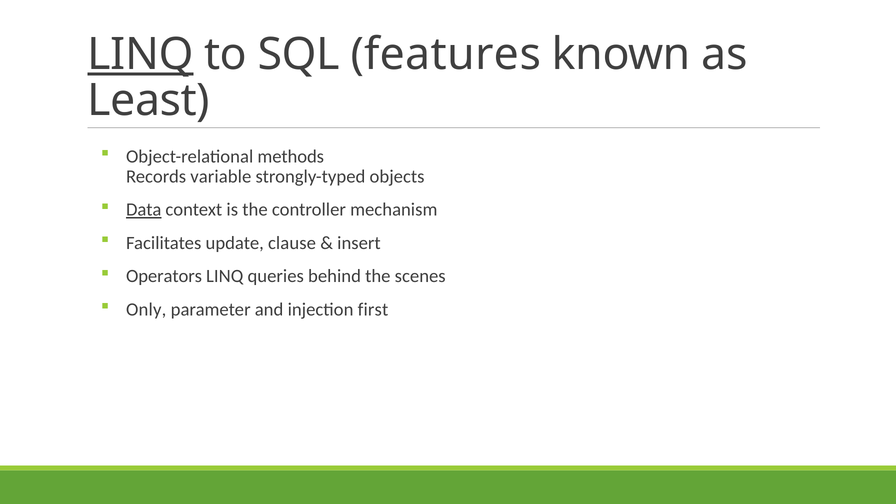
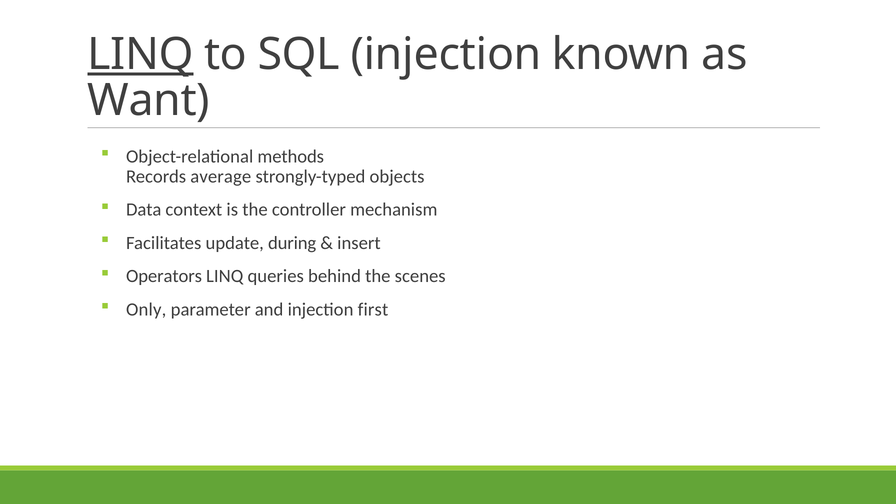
SQL features: features -> injection
Least: Least -> Want
variable: variable -> average
Data underline: present -> none
clause: clause -> during
